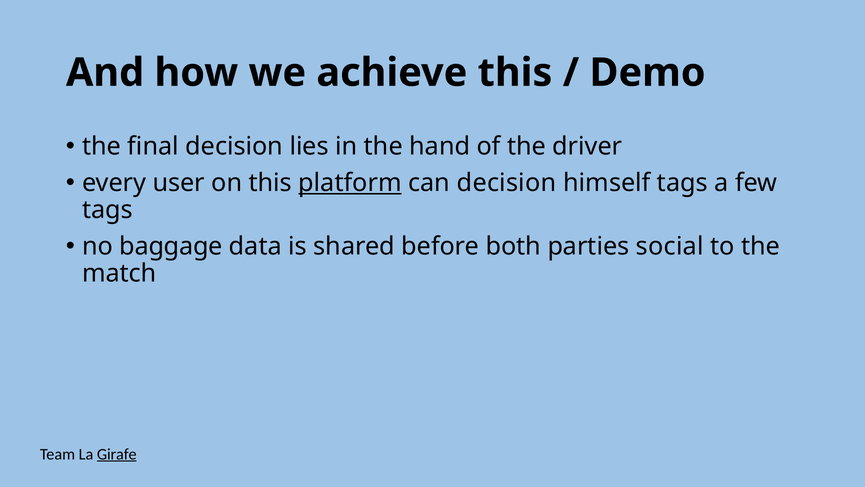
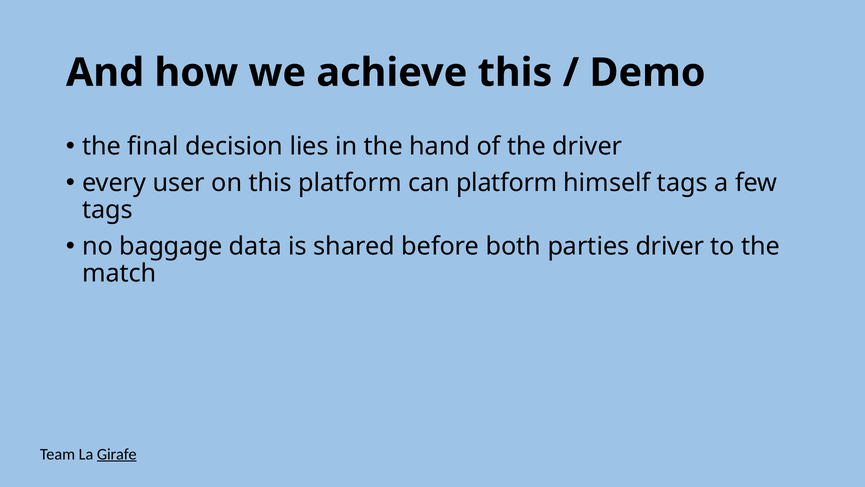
platform at (350, 183) underline: present -> none
can decision: decision -> platform
parties social: social -> driver
